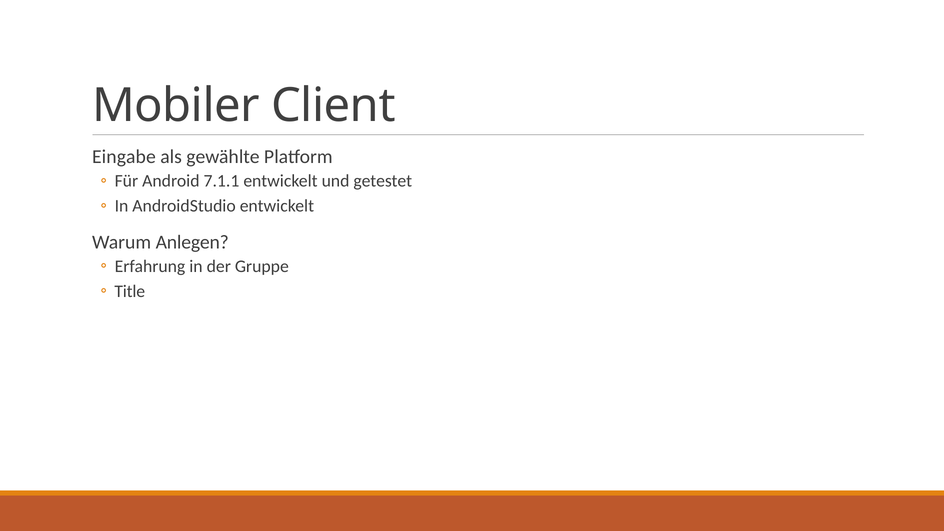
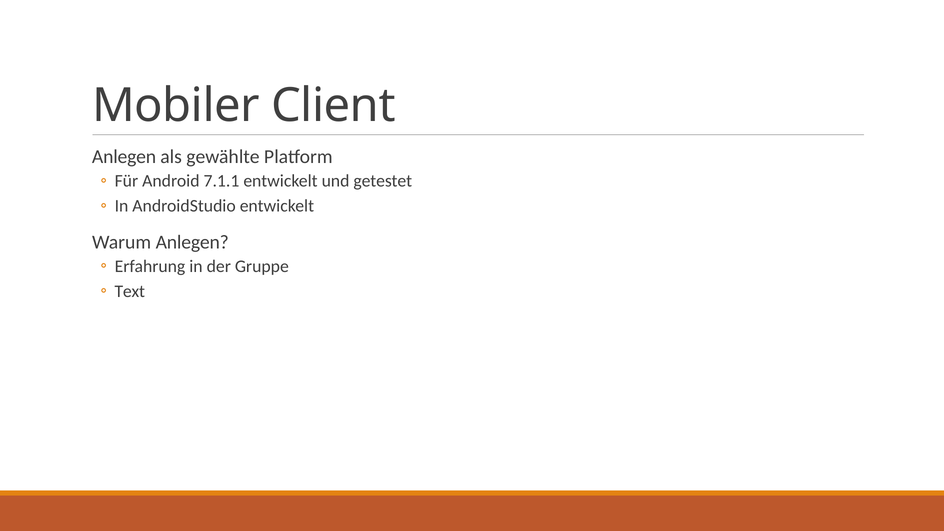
Eingabe at (124, 157): Eingabe -> Anlegen
Title: Title -> Text
